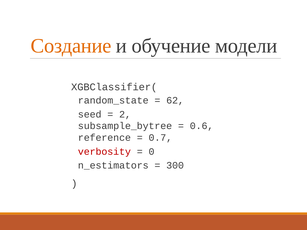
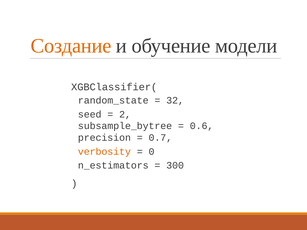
62: 62 -> 32
reference: reference -> precision
verbosity colour: red -> orange
